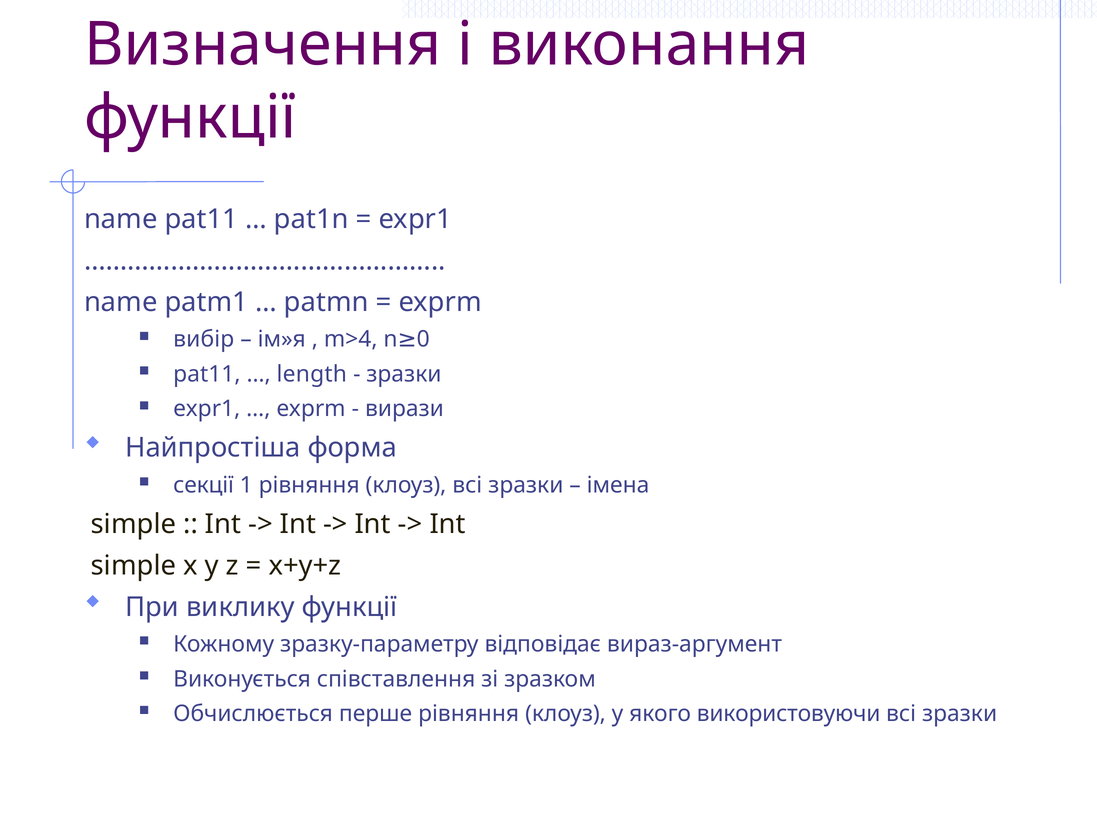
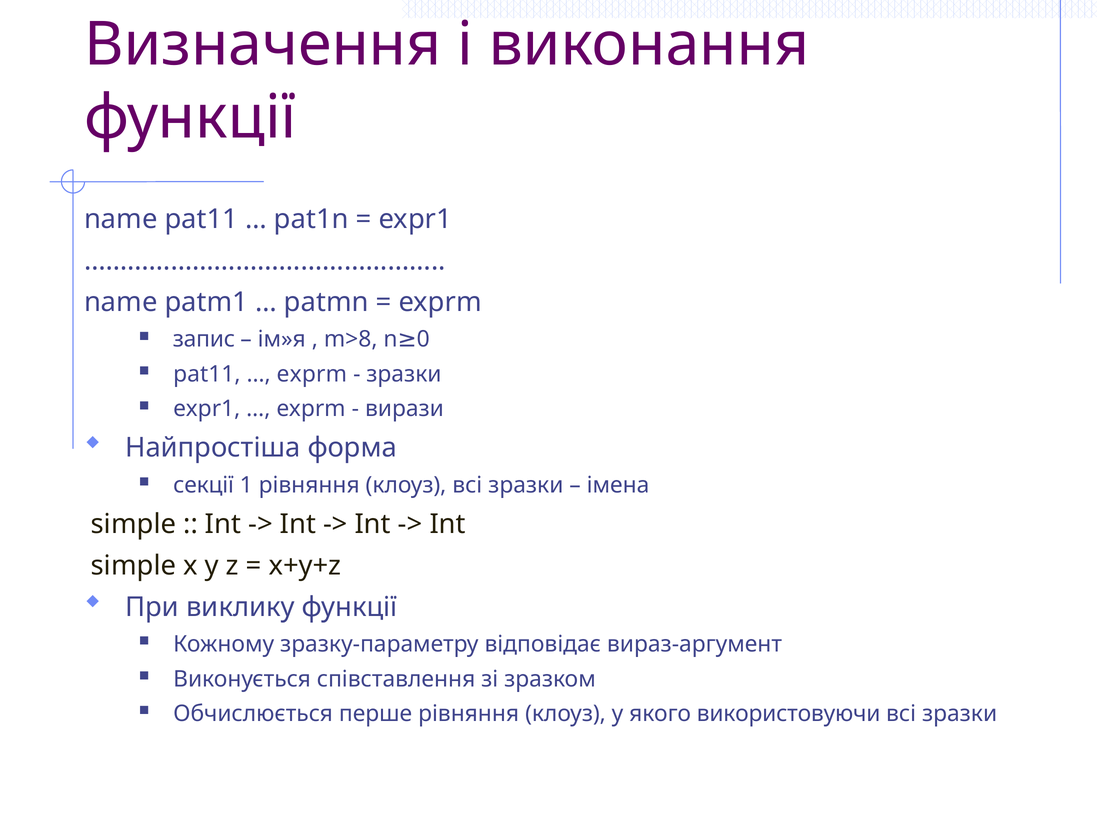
вибір: вибір -> запис
m>4: m>4 -> m>8
length at (312, 374): length -> exprm
